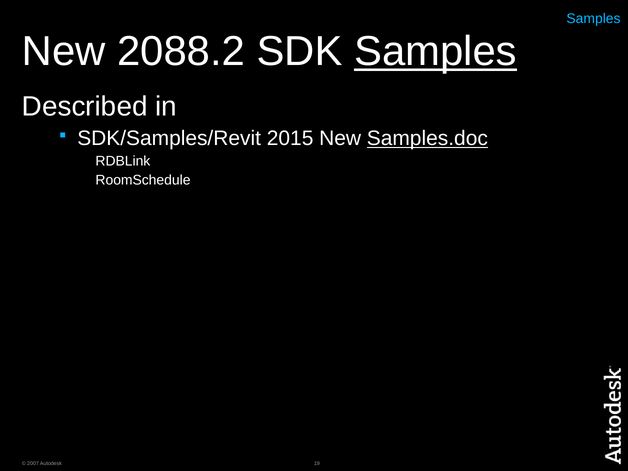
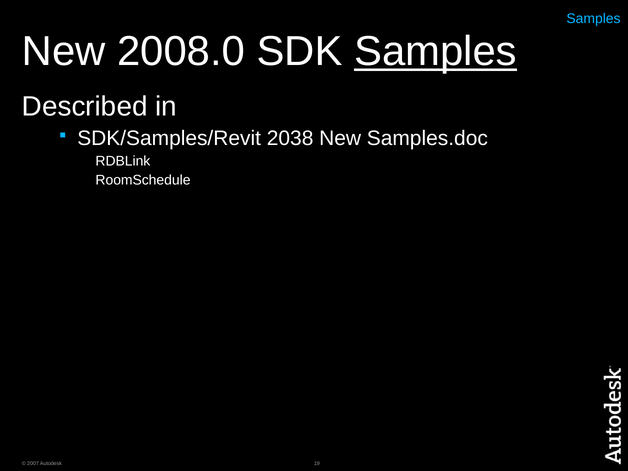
2088.2: 2088.2 -> 2008.0
2015: 2015 -> 2038
Samples.doc underline: present -> none
